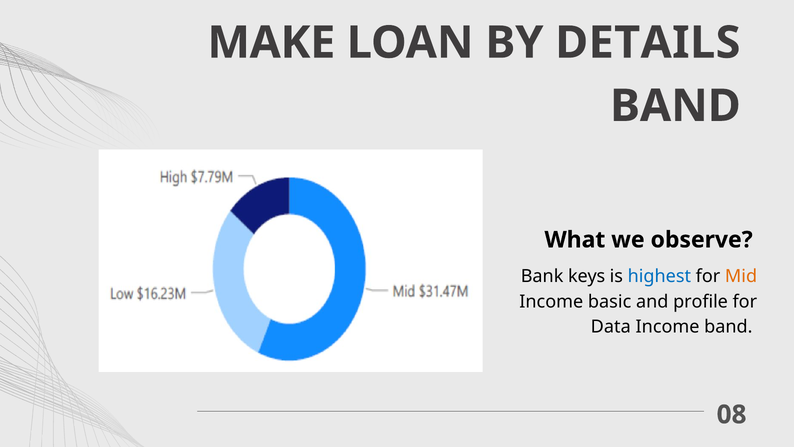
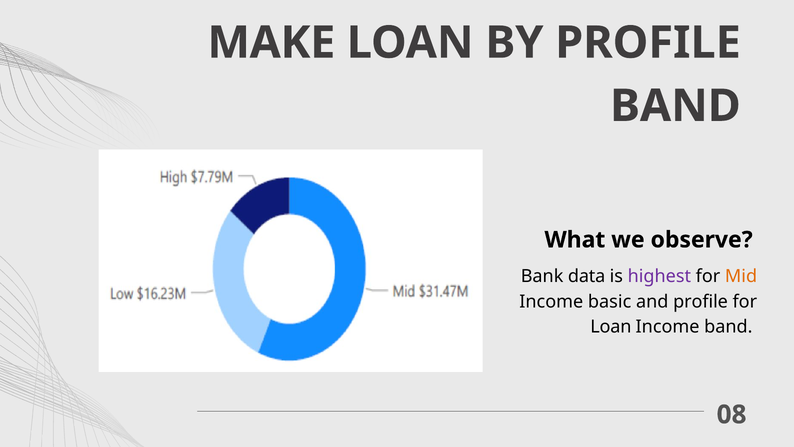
BY DETAILS: DETAILS -> PROFILE
keys: keys -> data
highest colour: blue -> purple
Data at (611, 327): Data -> Loan
